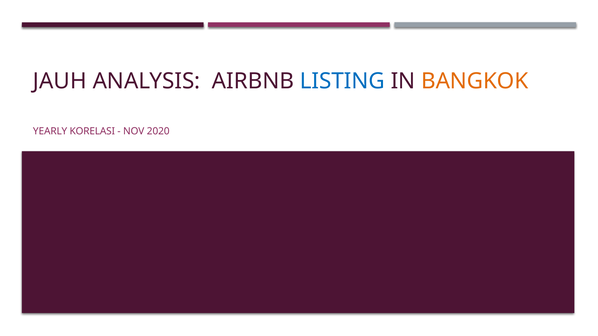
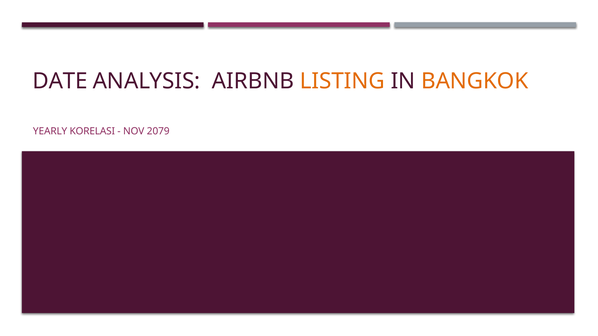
JAUH: JAUH -> DATE
LISTING colour: blue -> orange
2020: 2020 -> 2079
